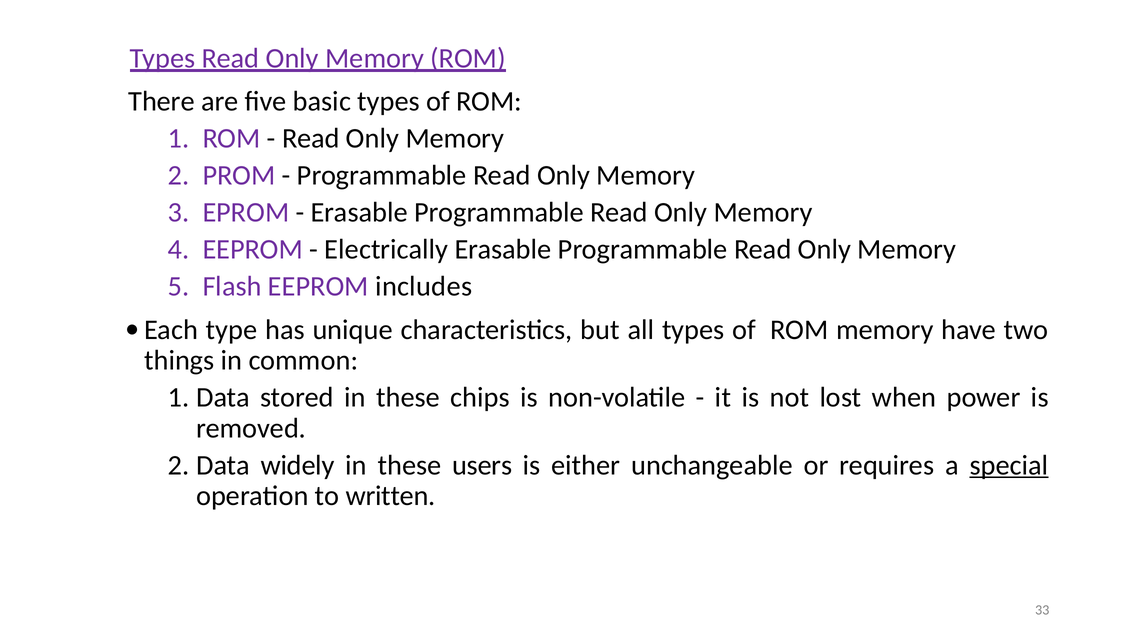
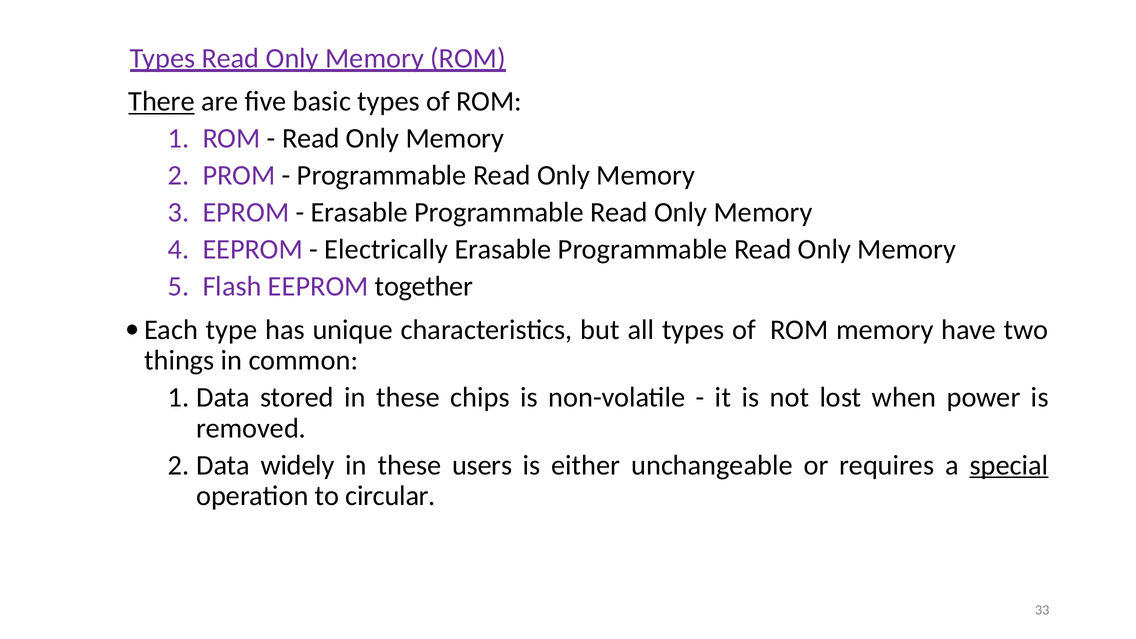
There underline: none -> present
includes: includes -> together
written: written -> circular
